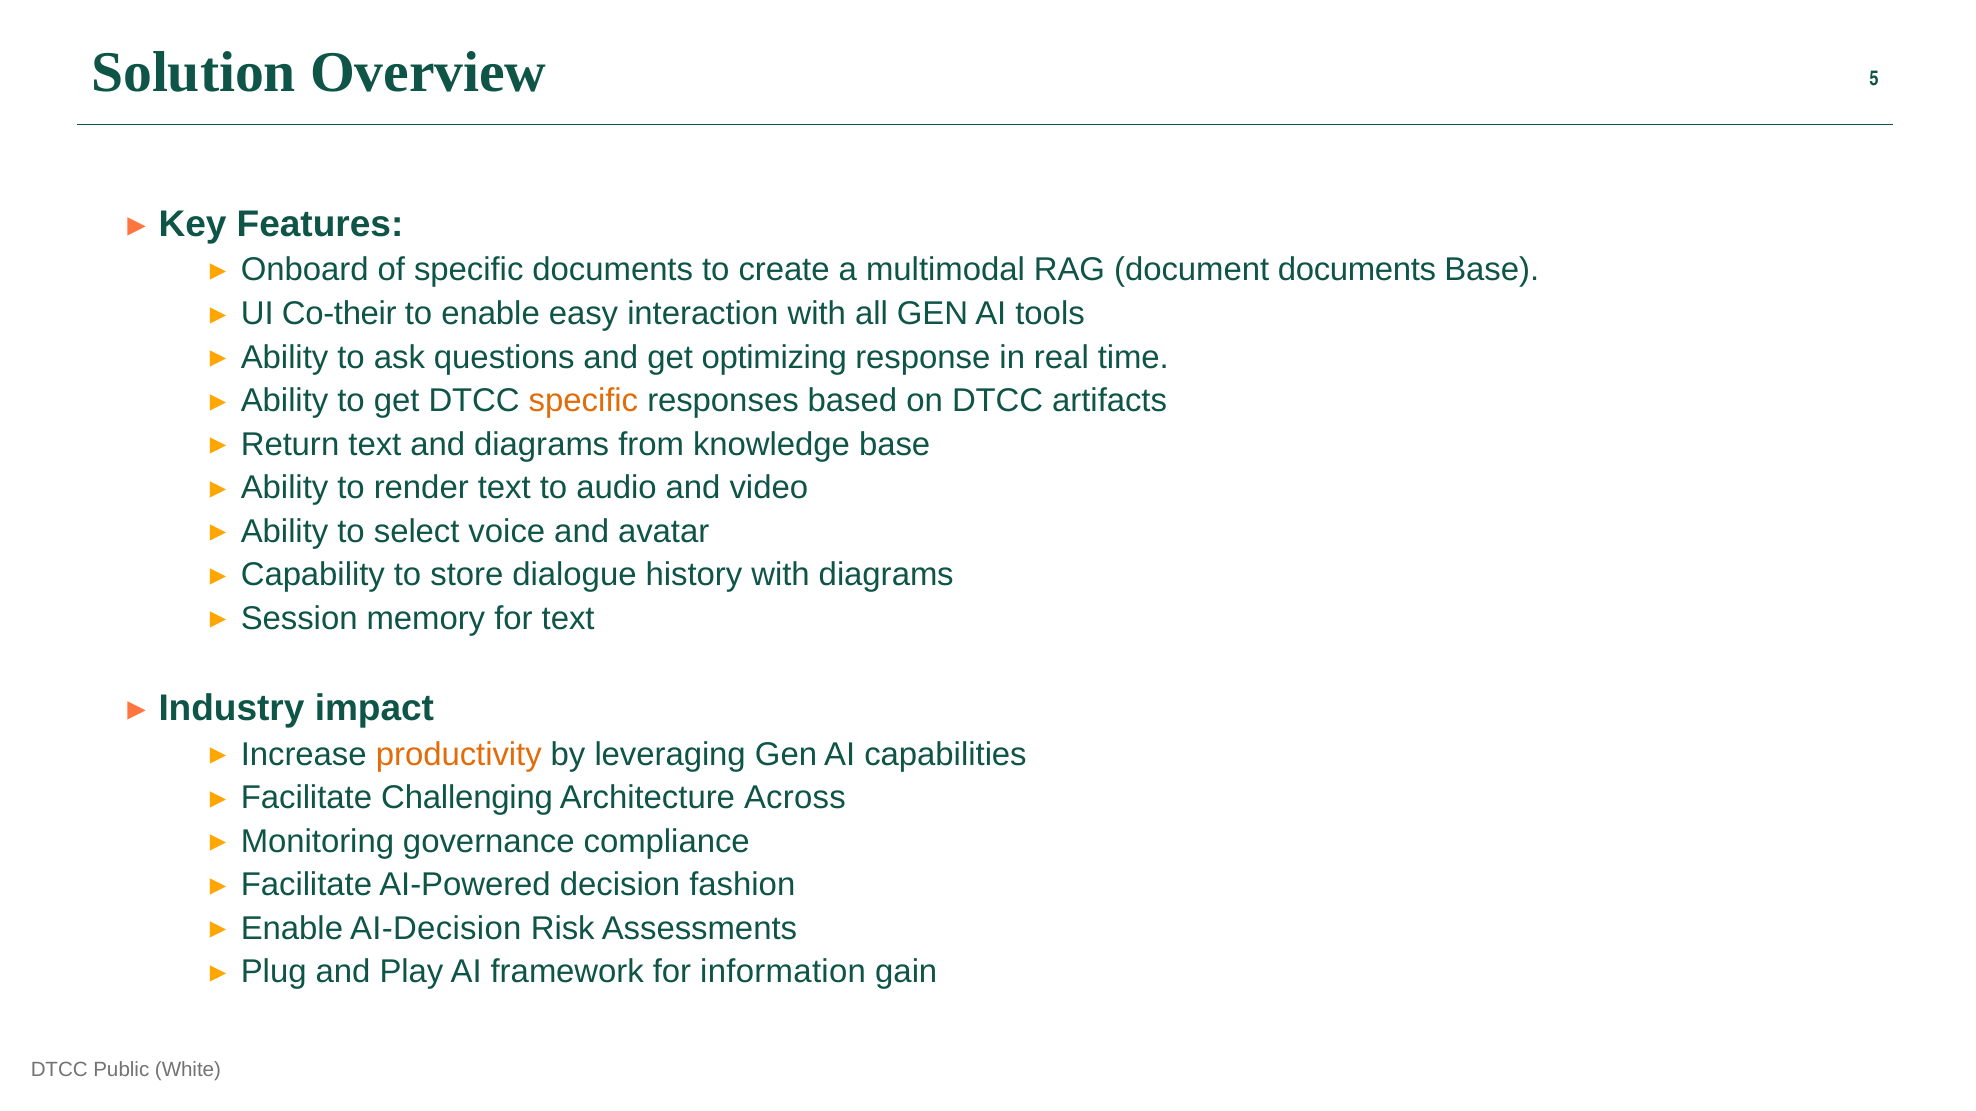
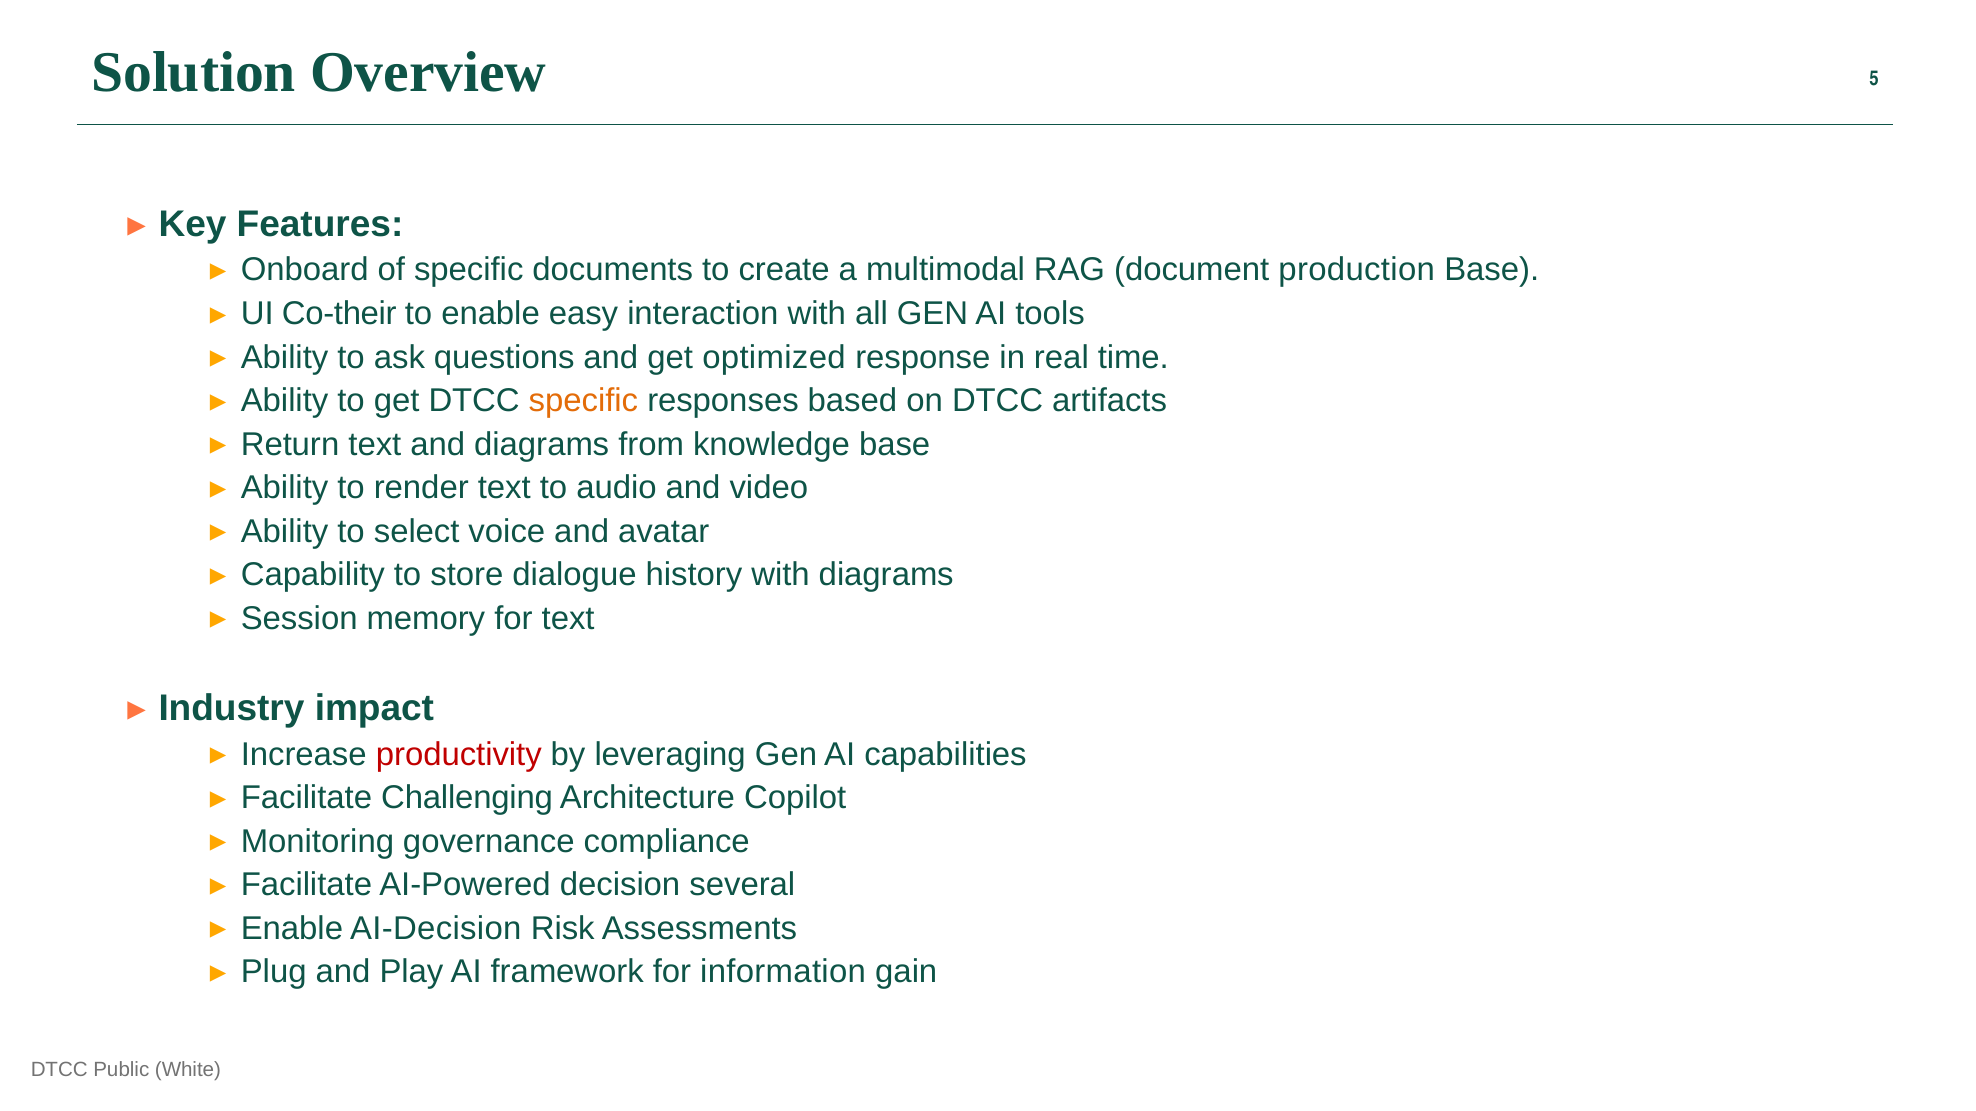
document documents: documents -> production
optimizing: optimizing -> optimized
productivity colour: orange -> red
Across: Across -> Copilot
fashion: fashion -> several
